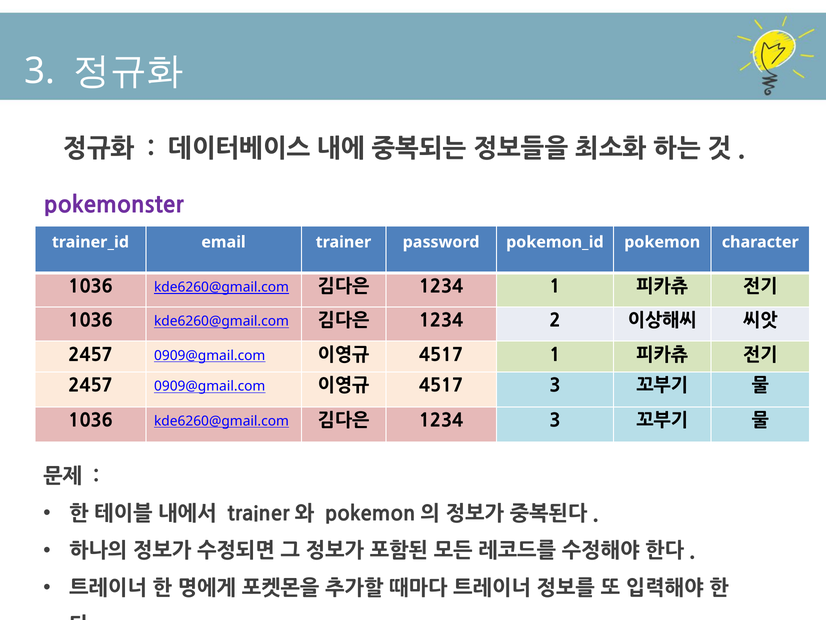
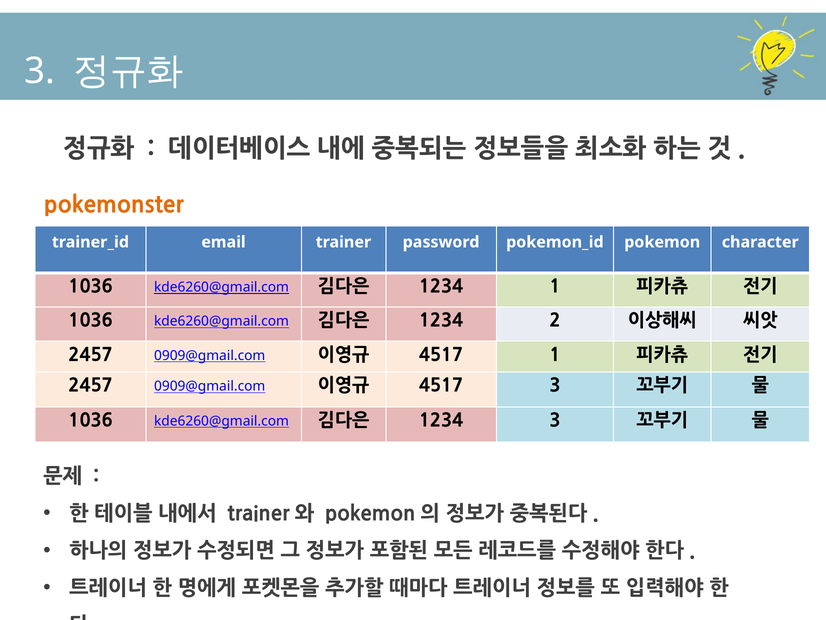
pokemonster colour: purple -> orange
